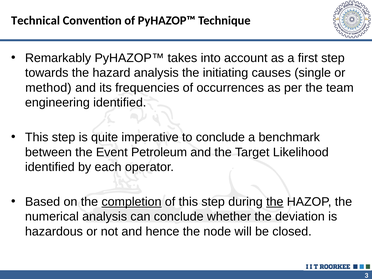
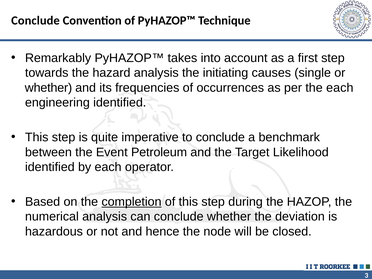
Technical at (36, 20): Technical -> Conclude
method at (48, 88): method -> whether
the team: team -> each
the at (275, 202) underline: present -> none
